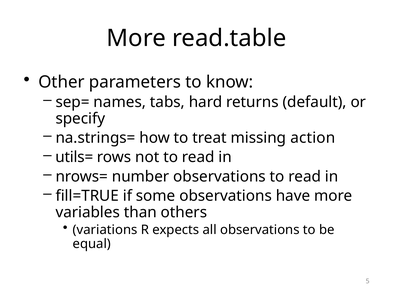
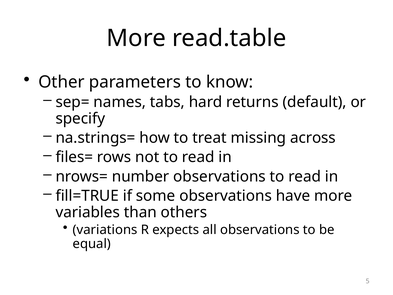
action: action -> across
utils=: utils= -> files=
